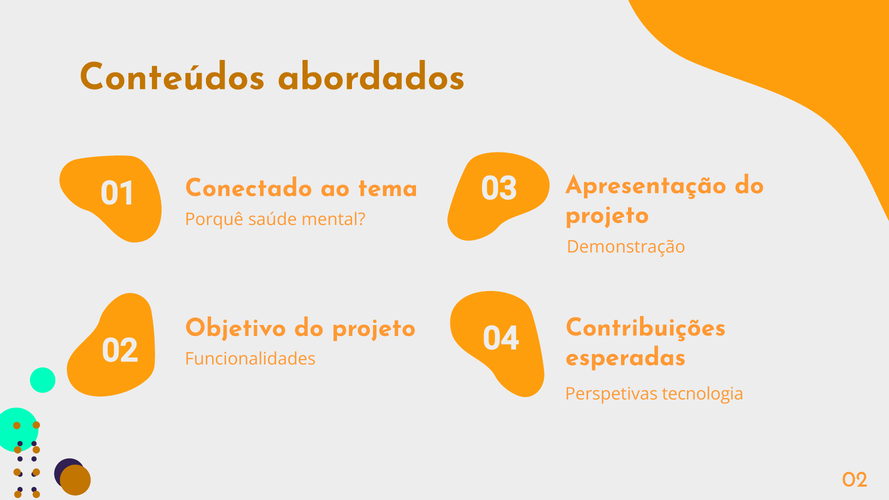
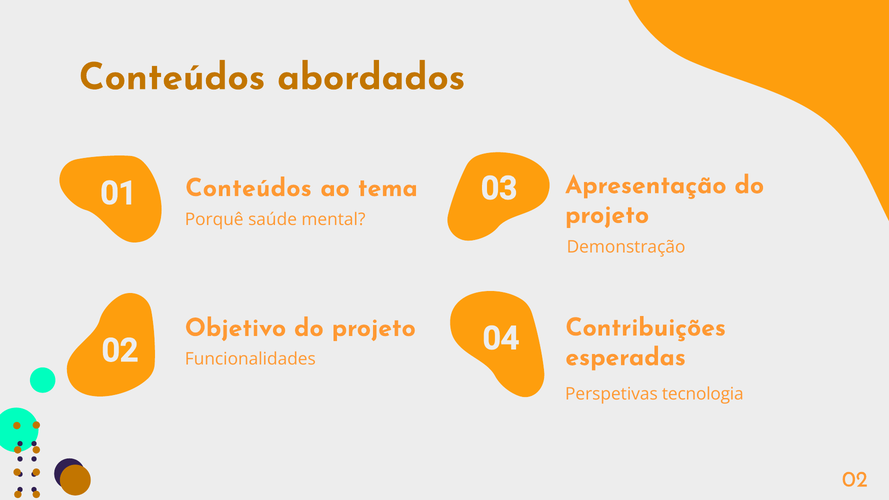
Conectado at (249, 188): Conectado -> Conteúdos
